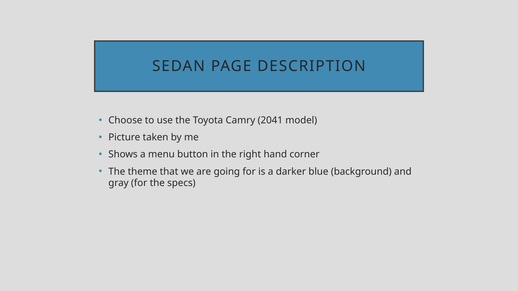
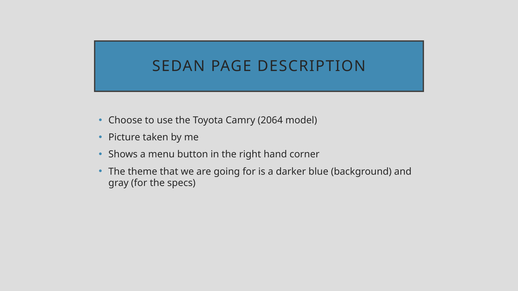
2041: 2041 -> 2064
